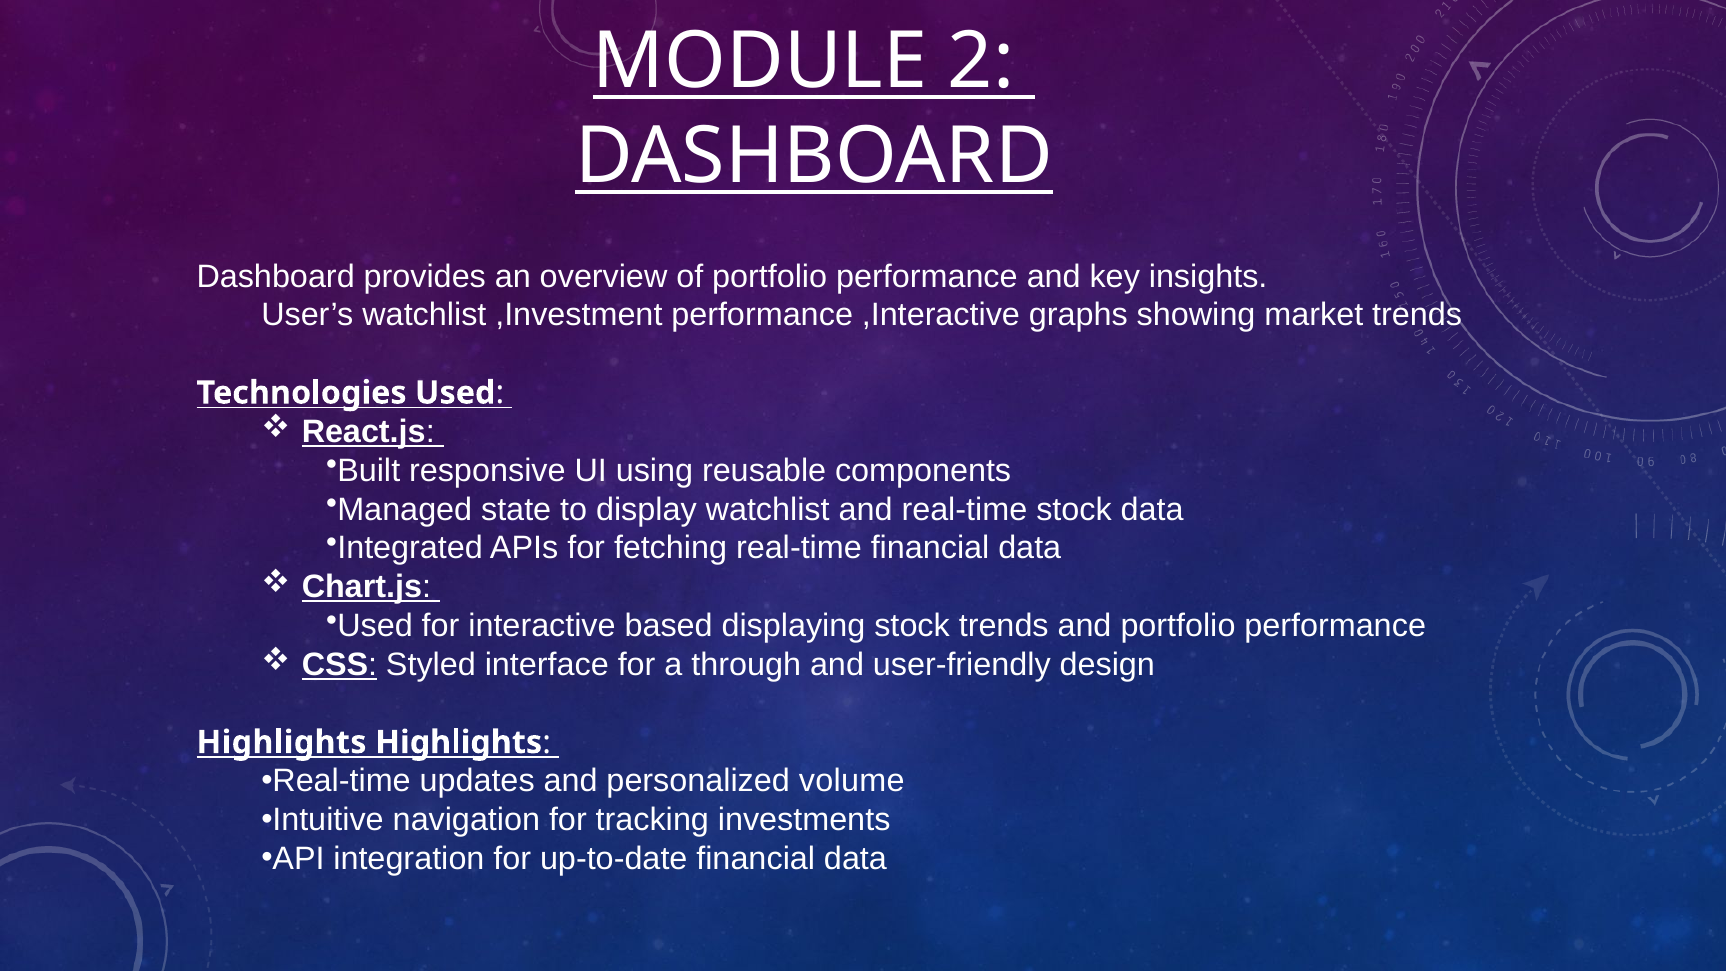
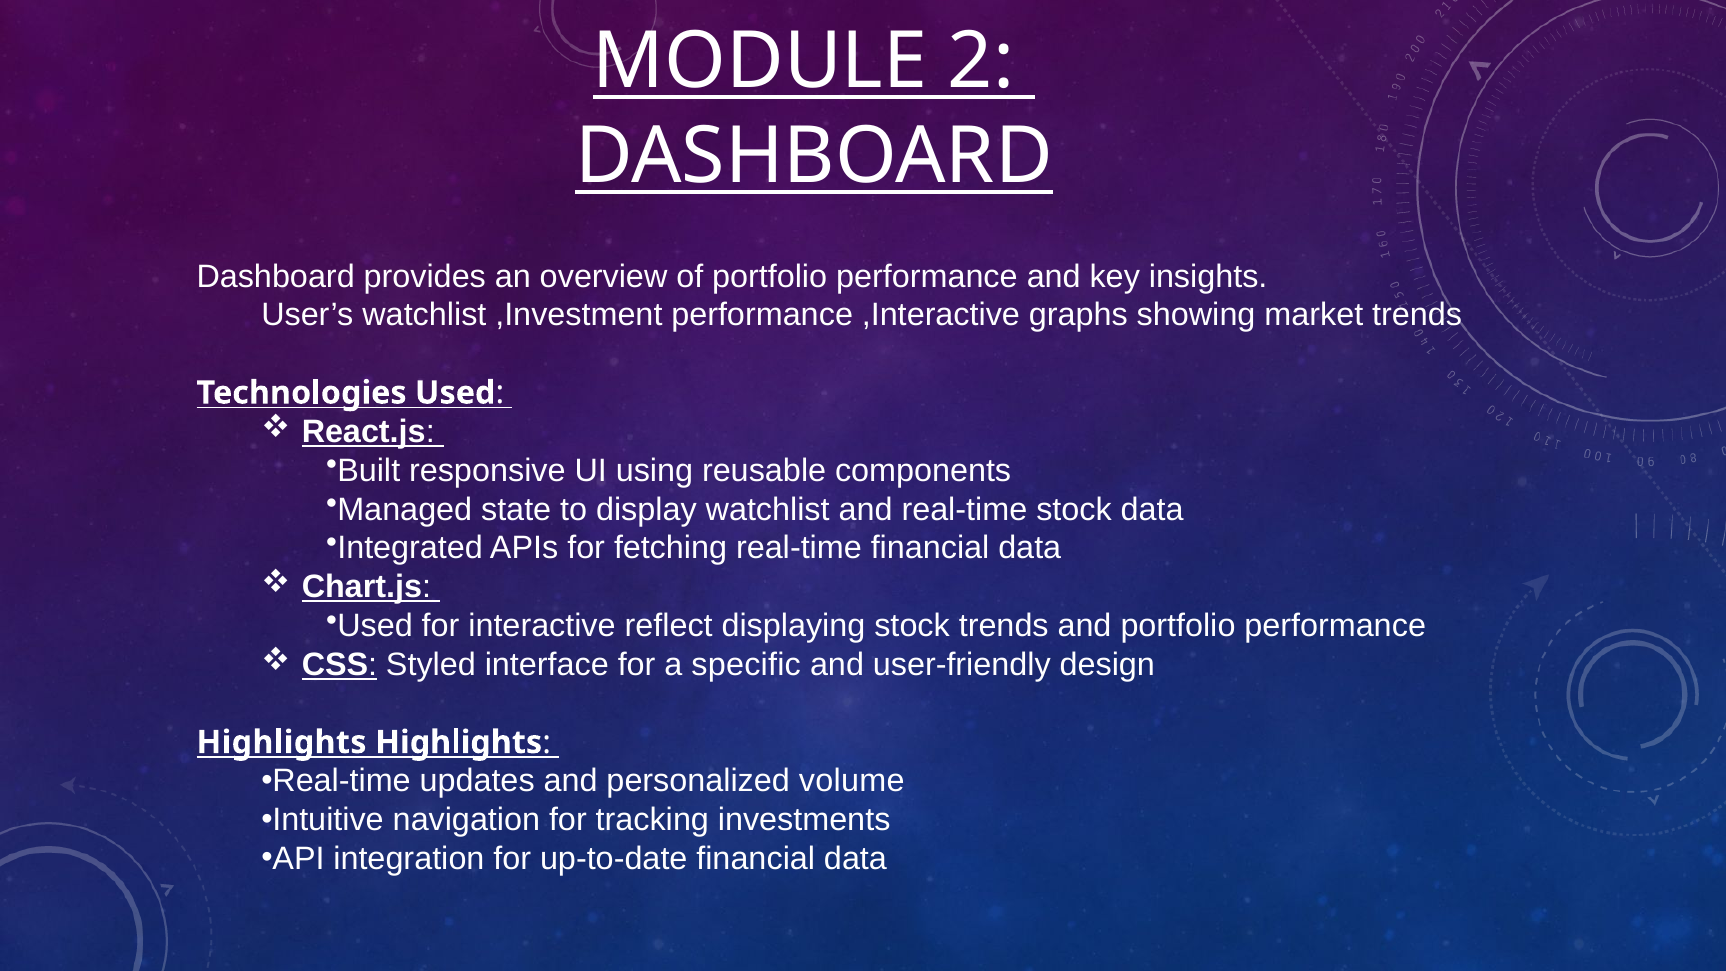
based: based -> reflect
through: through -> specific
